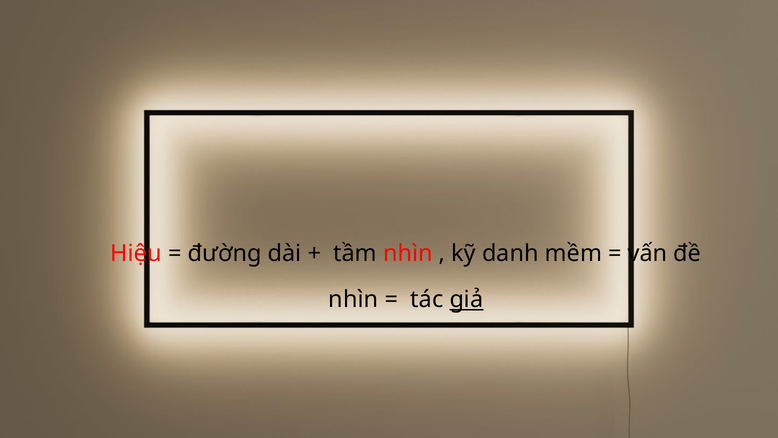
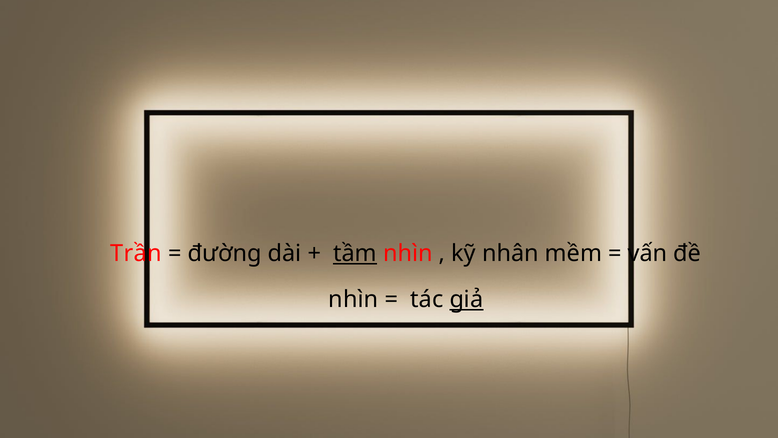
Hiệu: Hiệu -> Trần
tầm underline: none -> present
danh: danh -> nhân
